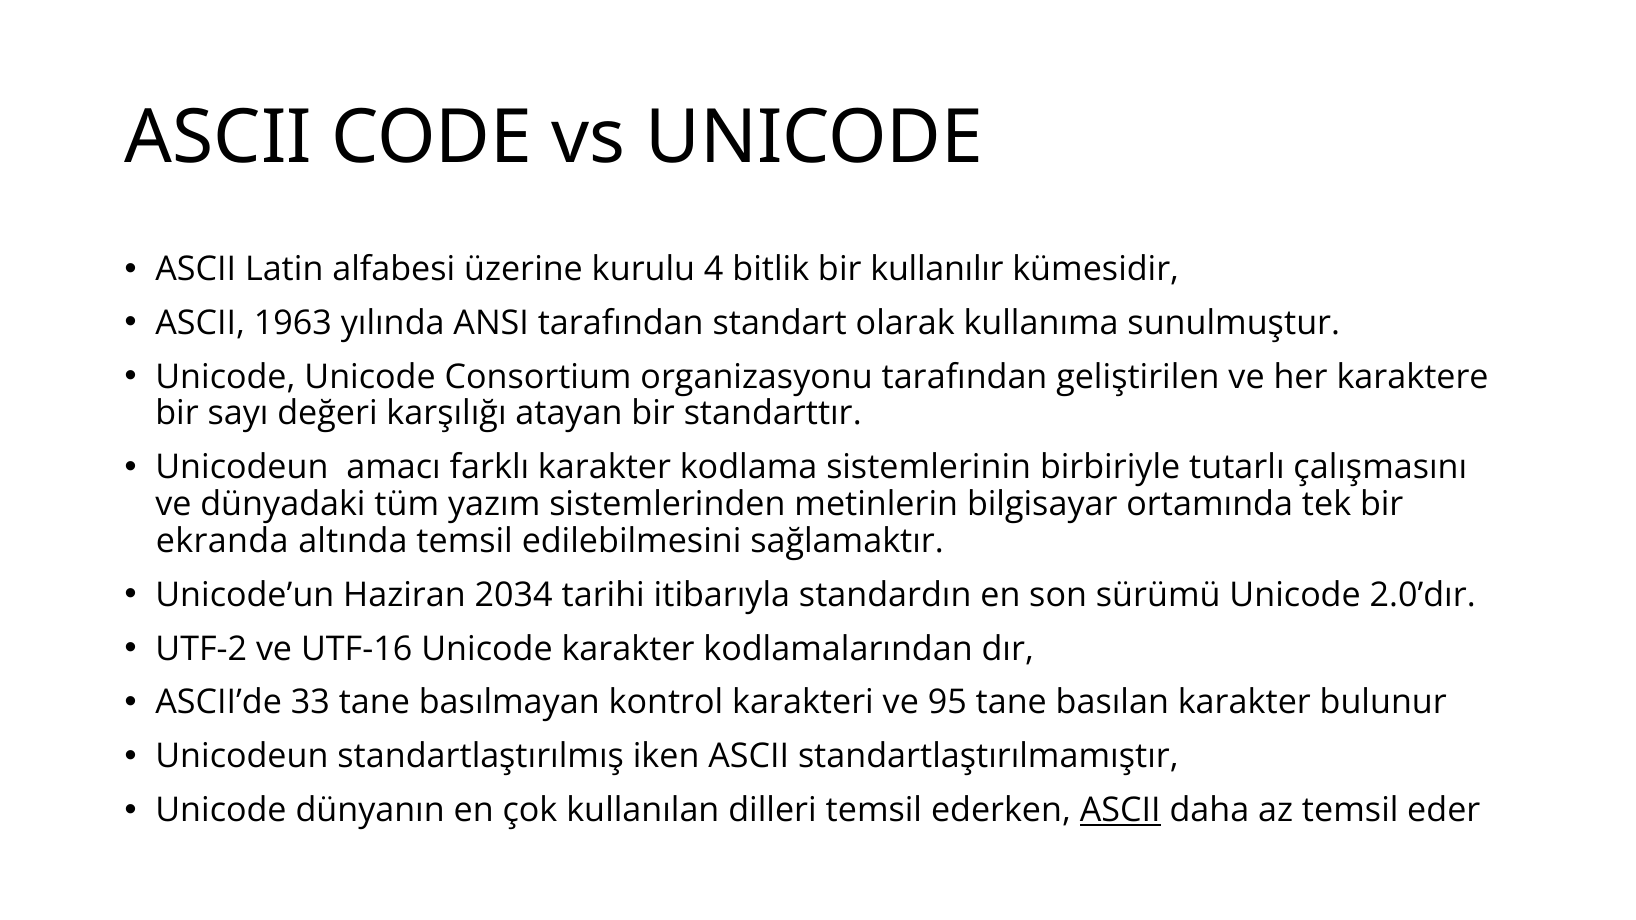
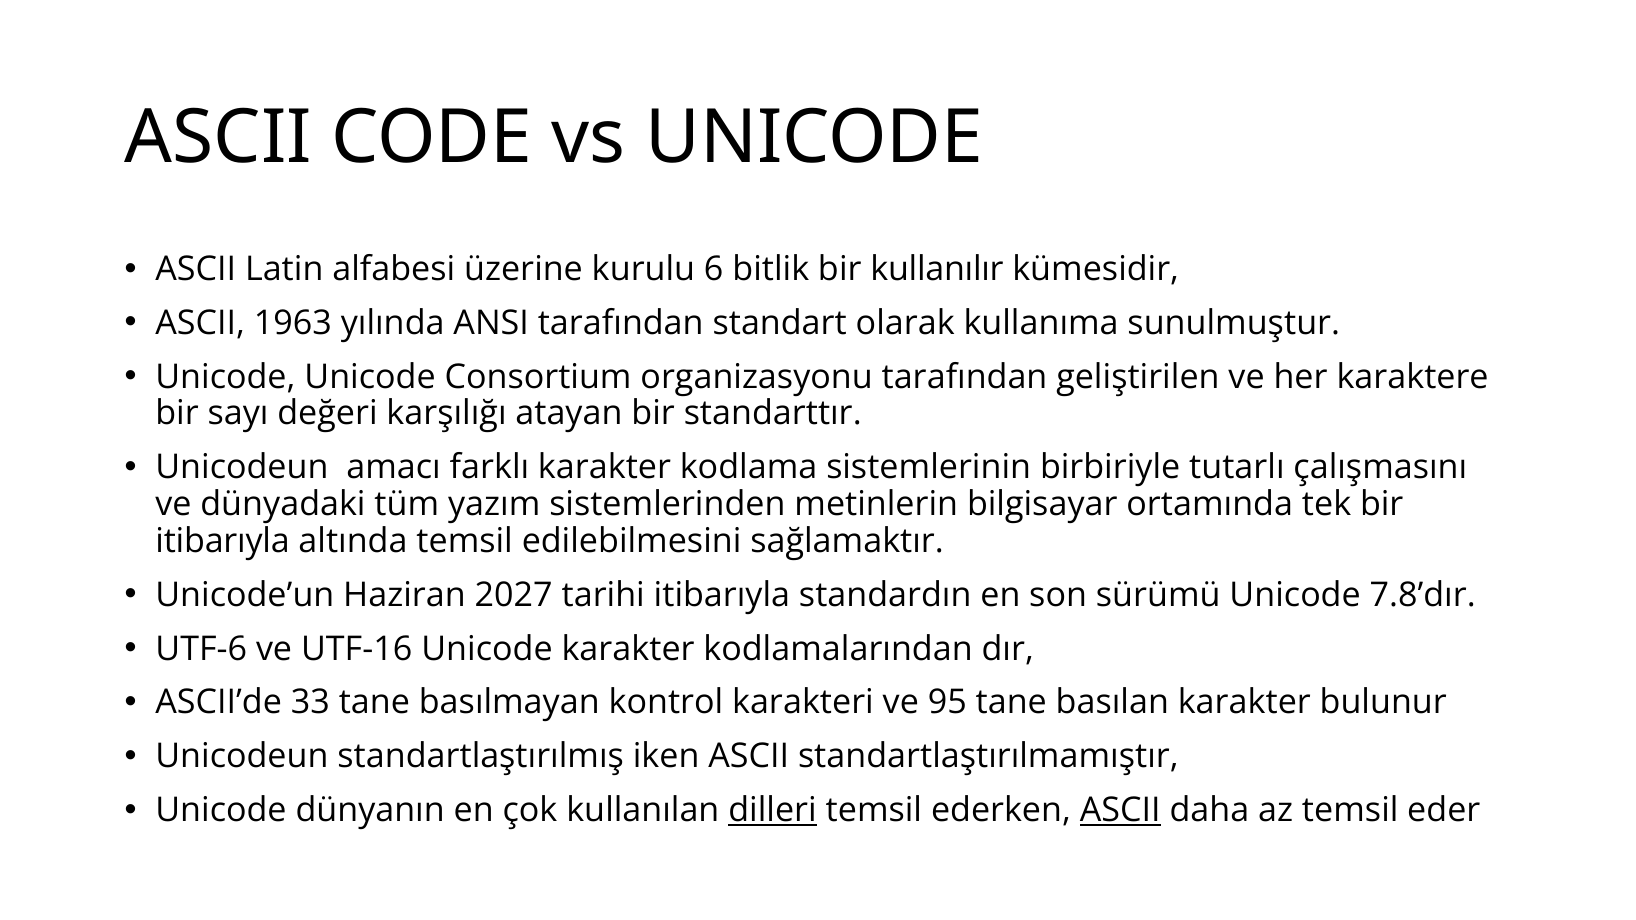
4: 4 -> 6
ekranda at (222, 541): ekranda -> itibarıyla
2034: 2034 -> 2027
2.0’dır: 2.0’dır -> 7.8’dır
UTF-2: UTF-2 -> UTF-6
dilleri underline: none -> present
